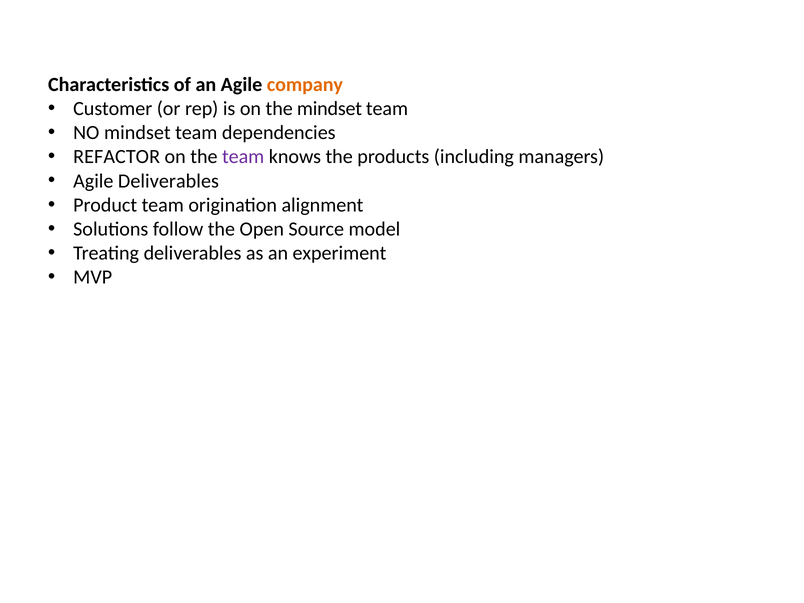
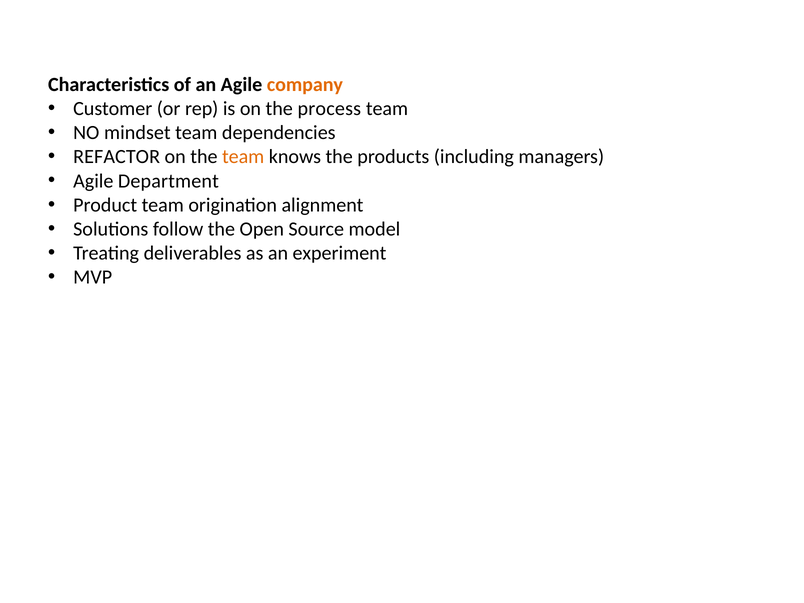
the mindset: mindset -> process
team at (243, 157) colour: purple -> orange
Agile Deliverables: Deliverables -> Department
